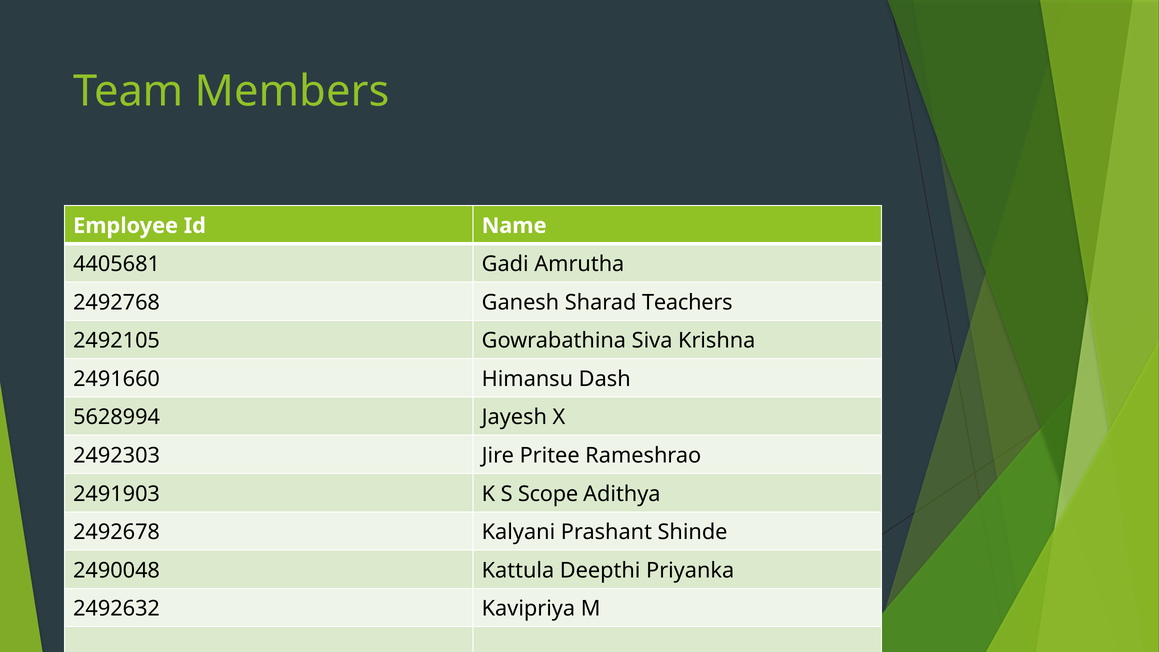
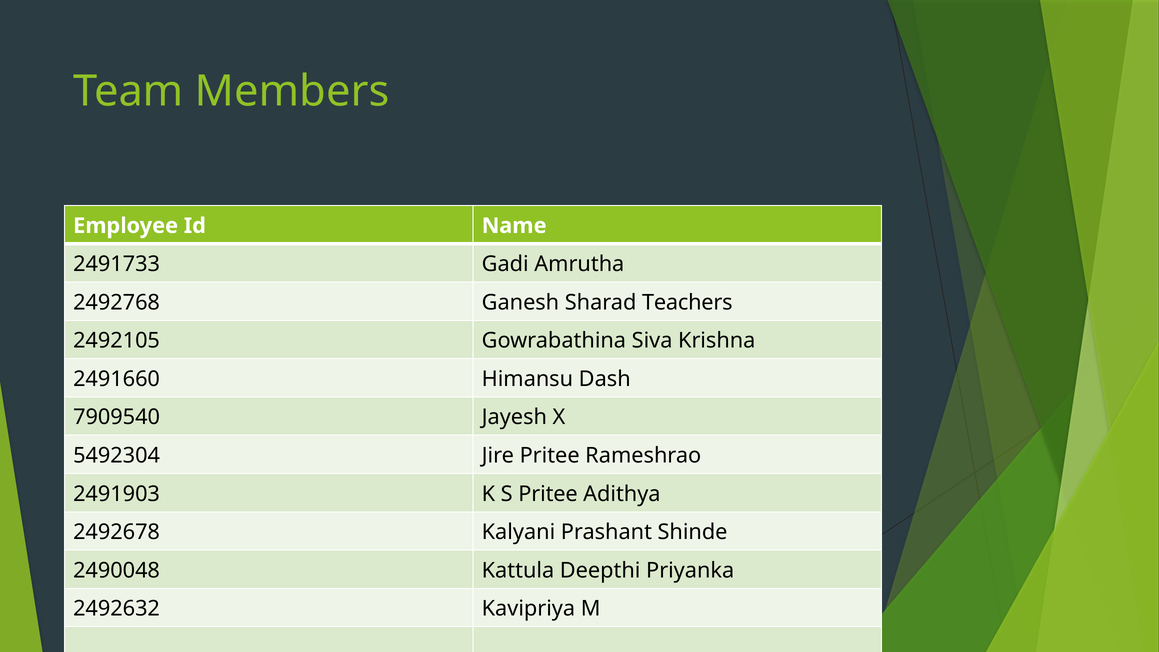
4405681: 4405681 -> 2491733
5628994: 5628994 -> 7909540
2492303: 2492303 -> 5492304
S Scope: Scope -> Pritee
